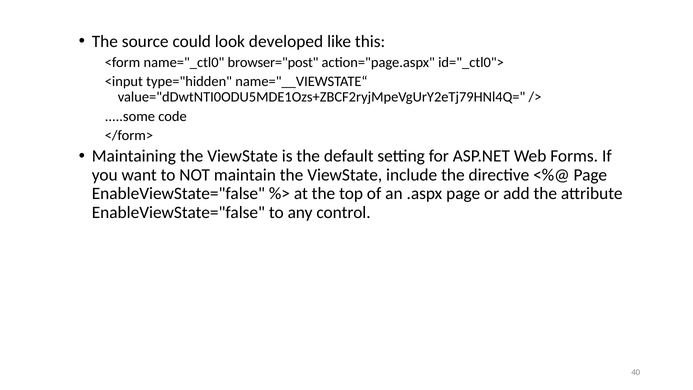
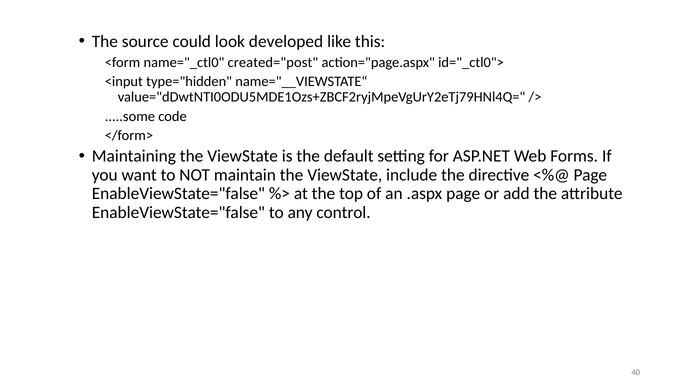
browser="post: browser="post -> created="post
